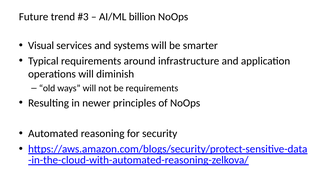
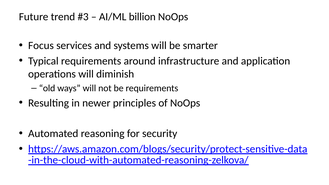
Visual: Visual -> Focus
